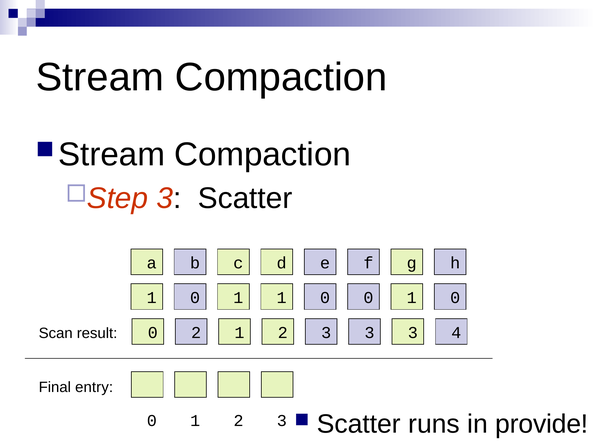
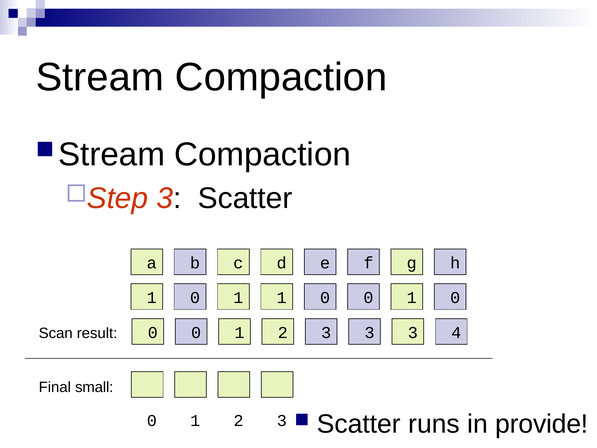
2 at (196, 332): 2 -> 0
entry: entry -> small
